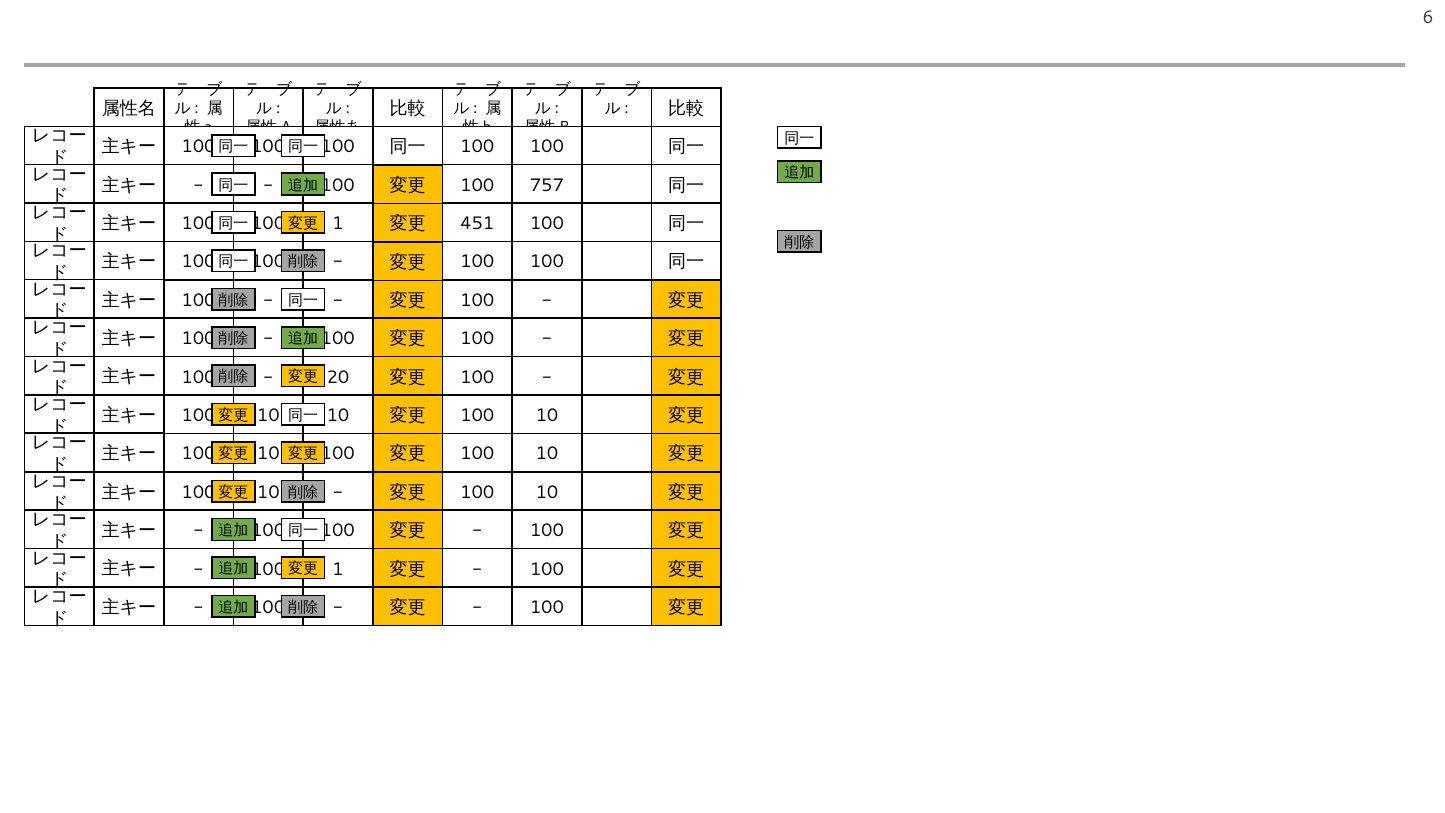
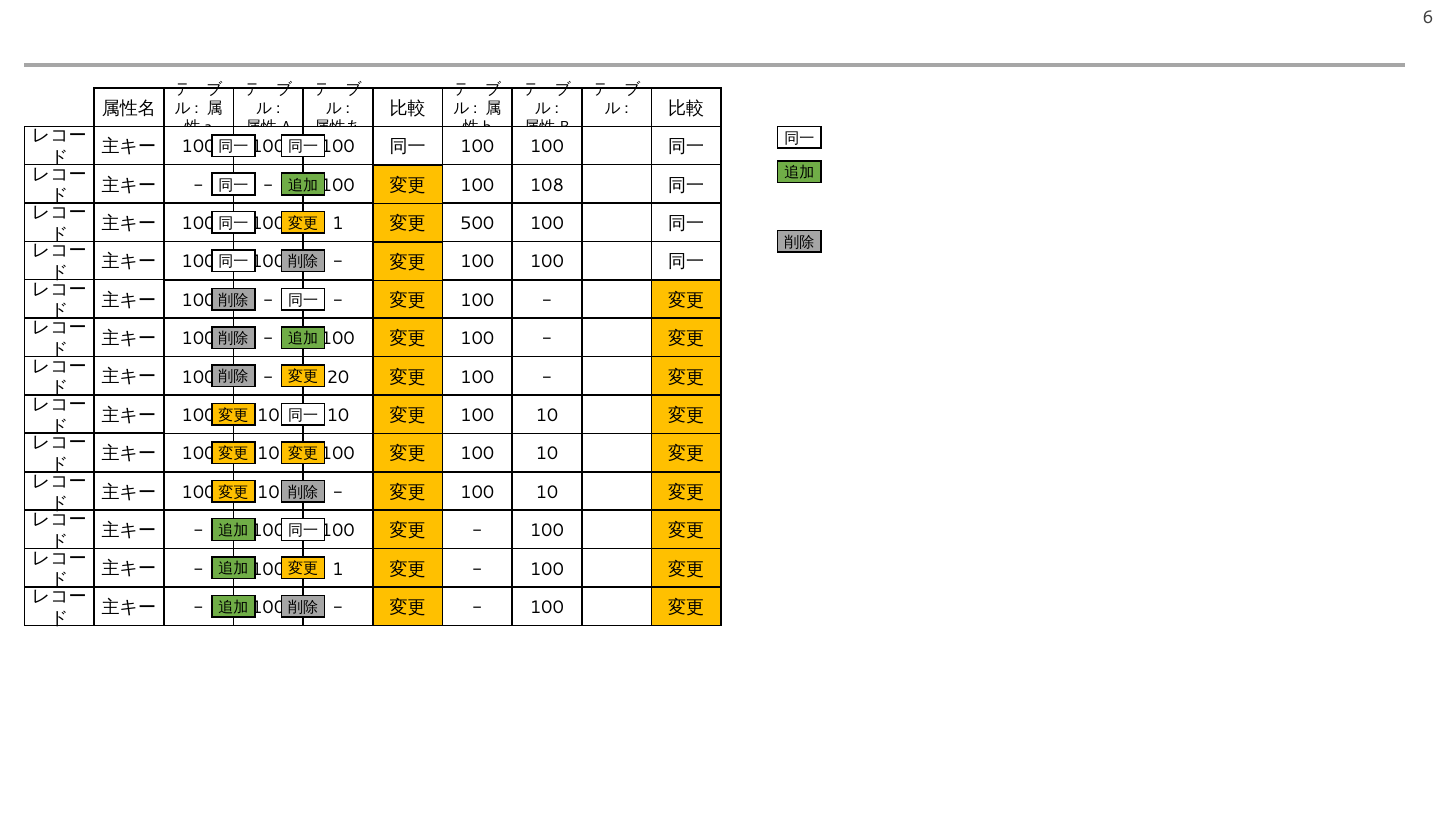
757: 757 -> 108
451: 451 -> 500
